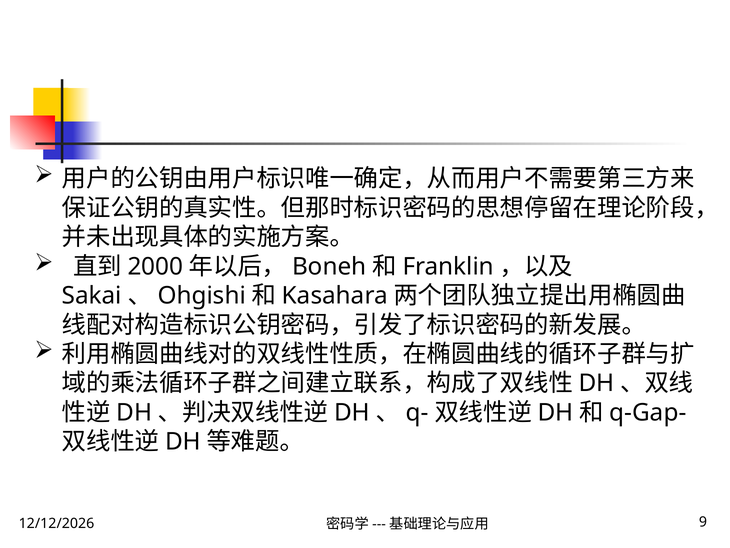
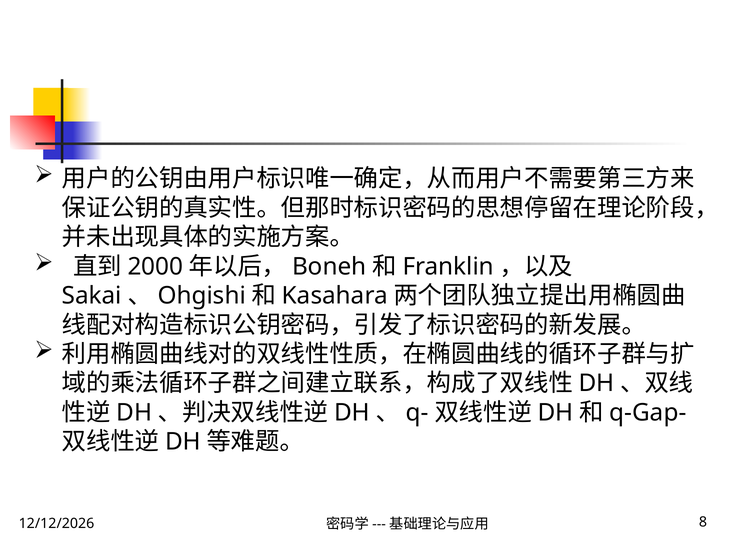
9: 9 -> 8
